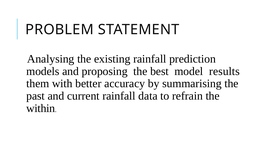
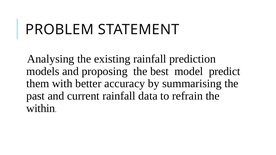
results: results -> predict
